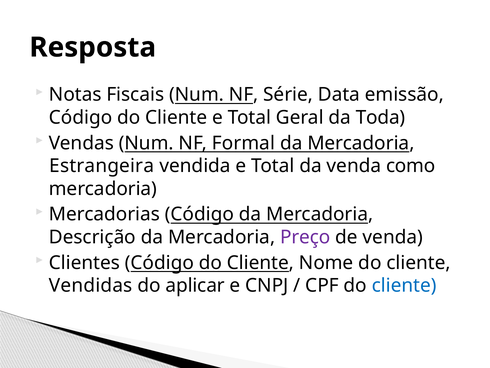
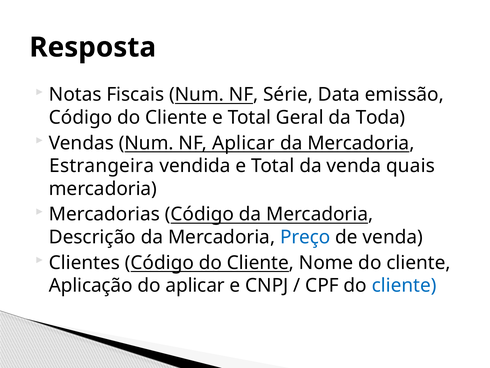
NF Formal: Formal -> Aplicar
como: como -> quais
Preço colour: purple -> blue
Vendidas: Vendidas -> Aplicação
